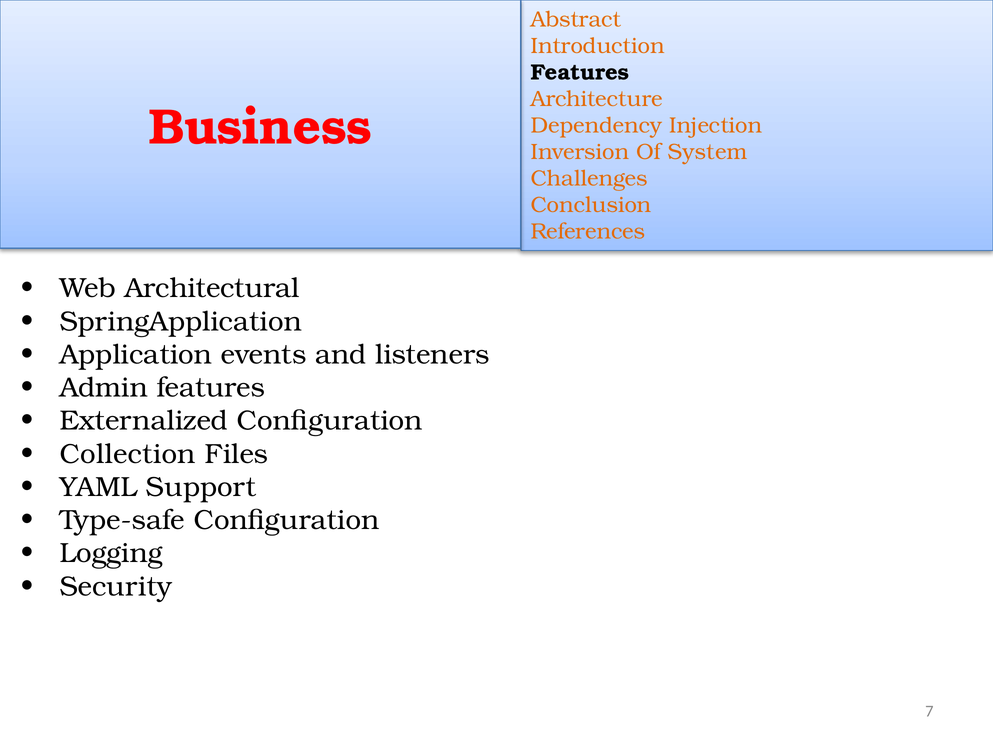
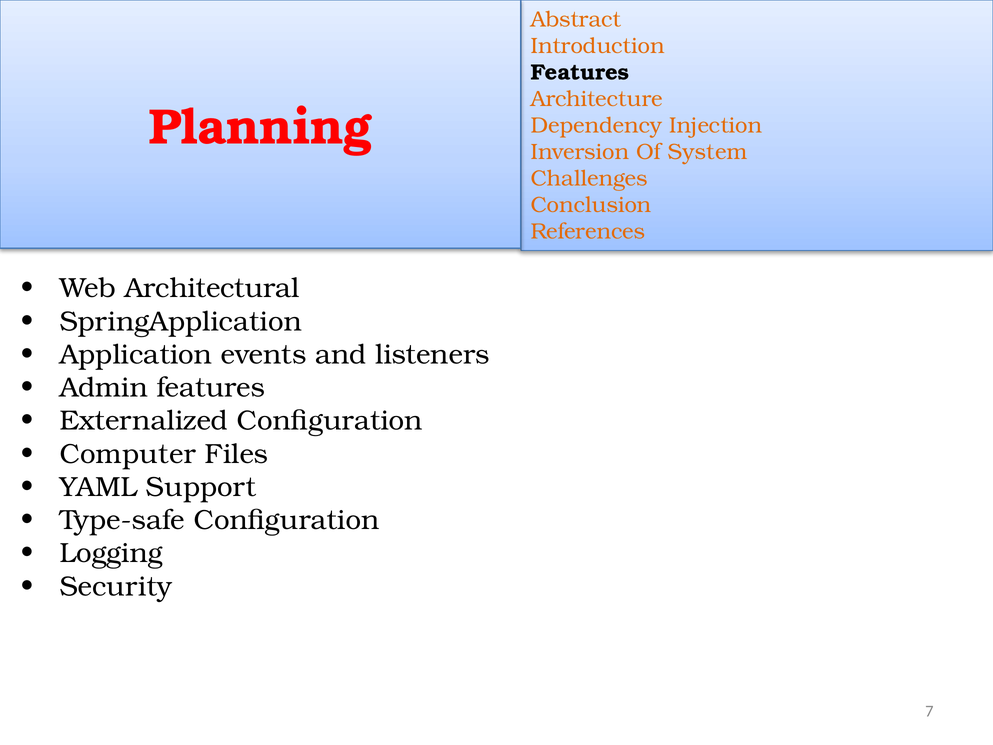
Business: Business -> Planning
Collection: Collection -> Computer
